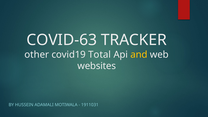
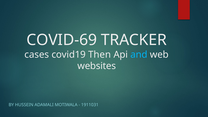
COVID-63: COVID-63 -> COVID-69
other: other -> cases
Total: Total -> Then
and colour: yellow -> light blue
